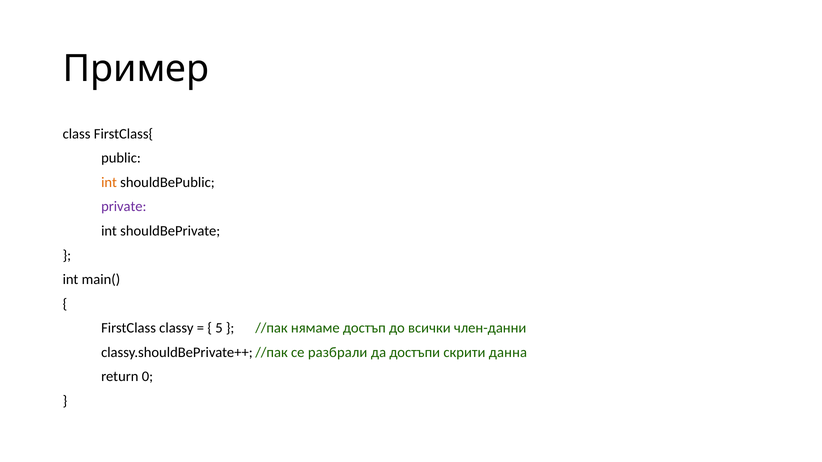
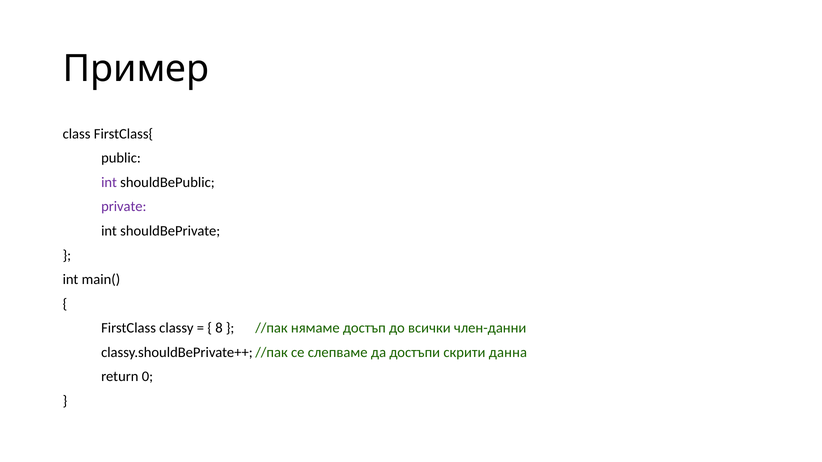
int at (109, 183) colour: orange -> purple
5: 5 -> 8
разбрали: разбрали -> слепваме
